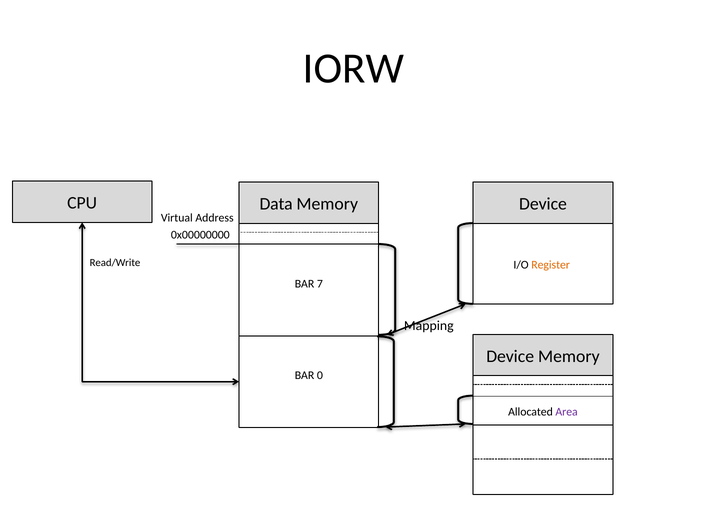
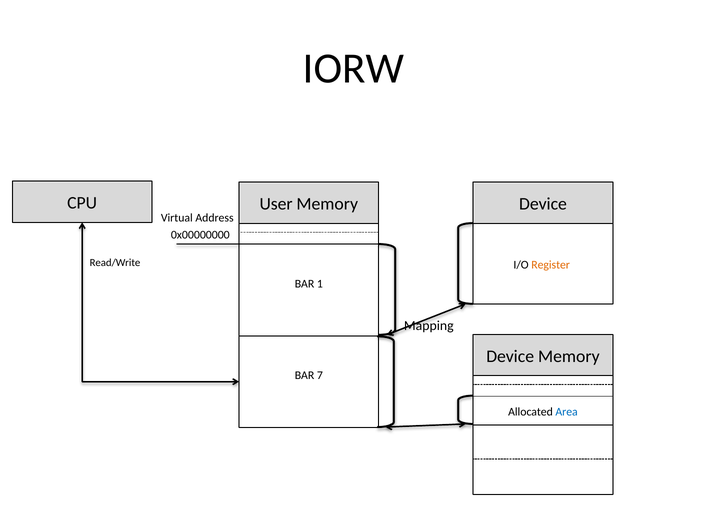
Data: Data -> User
7: 7 -> 1
0: 0 -> 7
Area colour: purple -> blue
